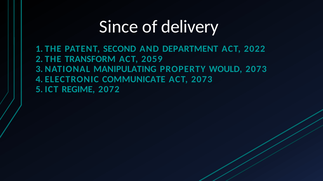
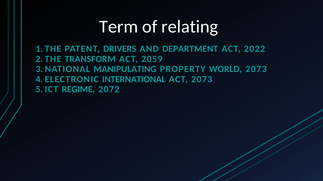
Since: Since -> Term
delivery: delivery -> relating
SECOND: SECOND -> DRIVERS
WOULD: WOULD -> WORLD
COMMUNICATE: COMMUNICATE -> INTERNATIONAL
